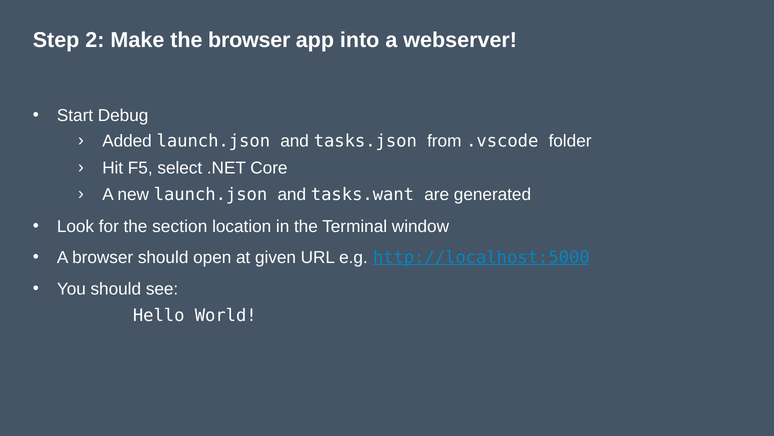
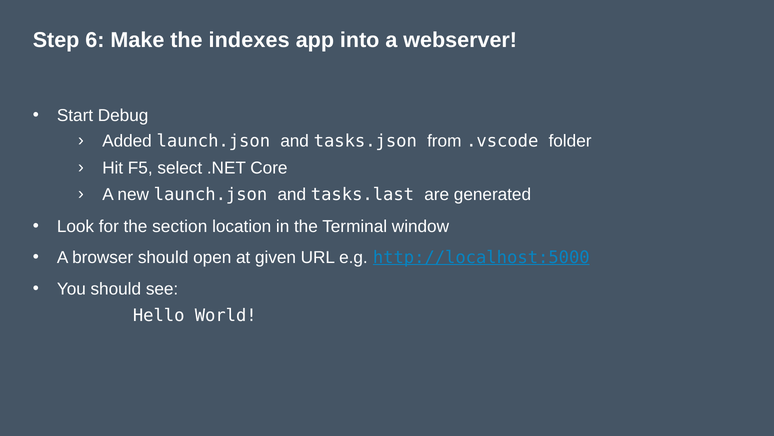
2: 2 -> 6
the browser: browser -> indexes
tasks.want: tasks.want -> tasks.last
